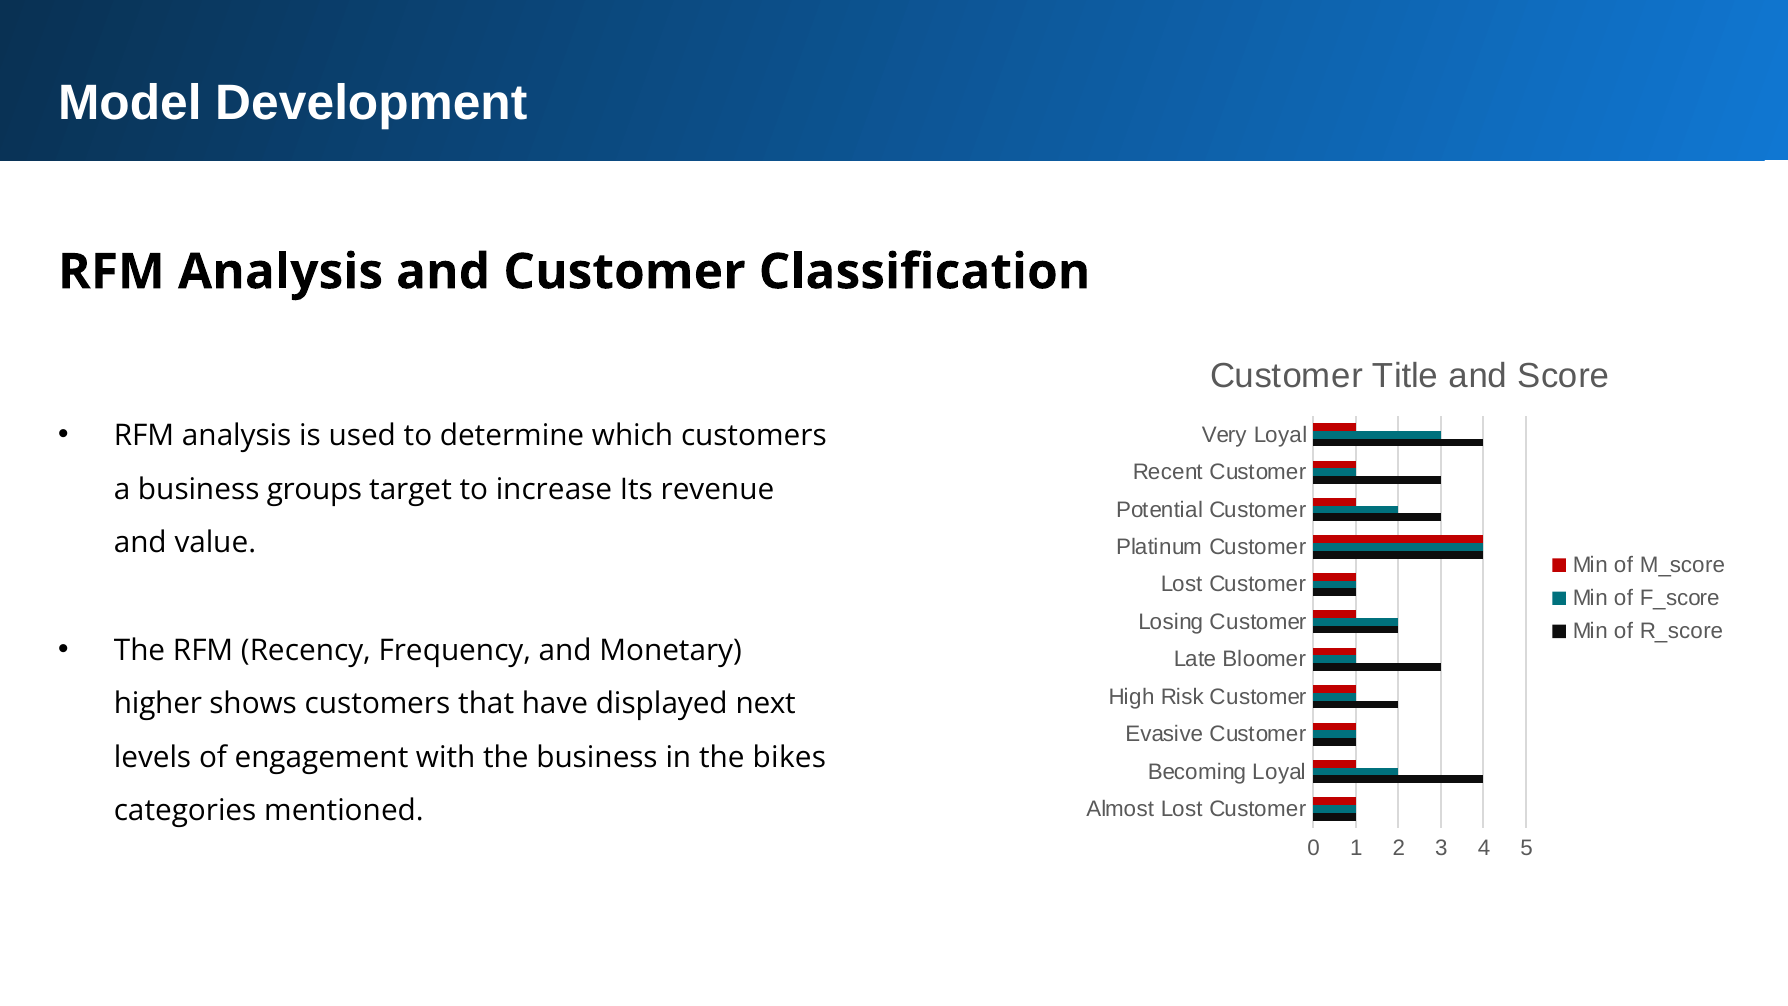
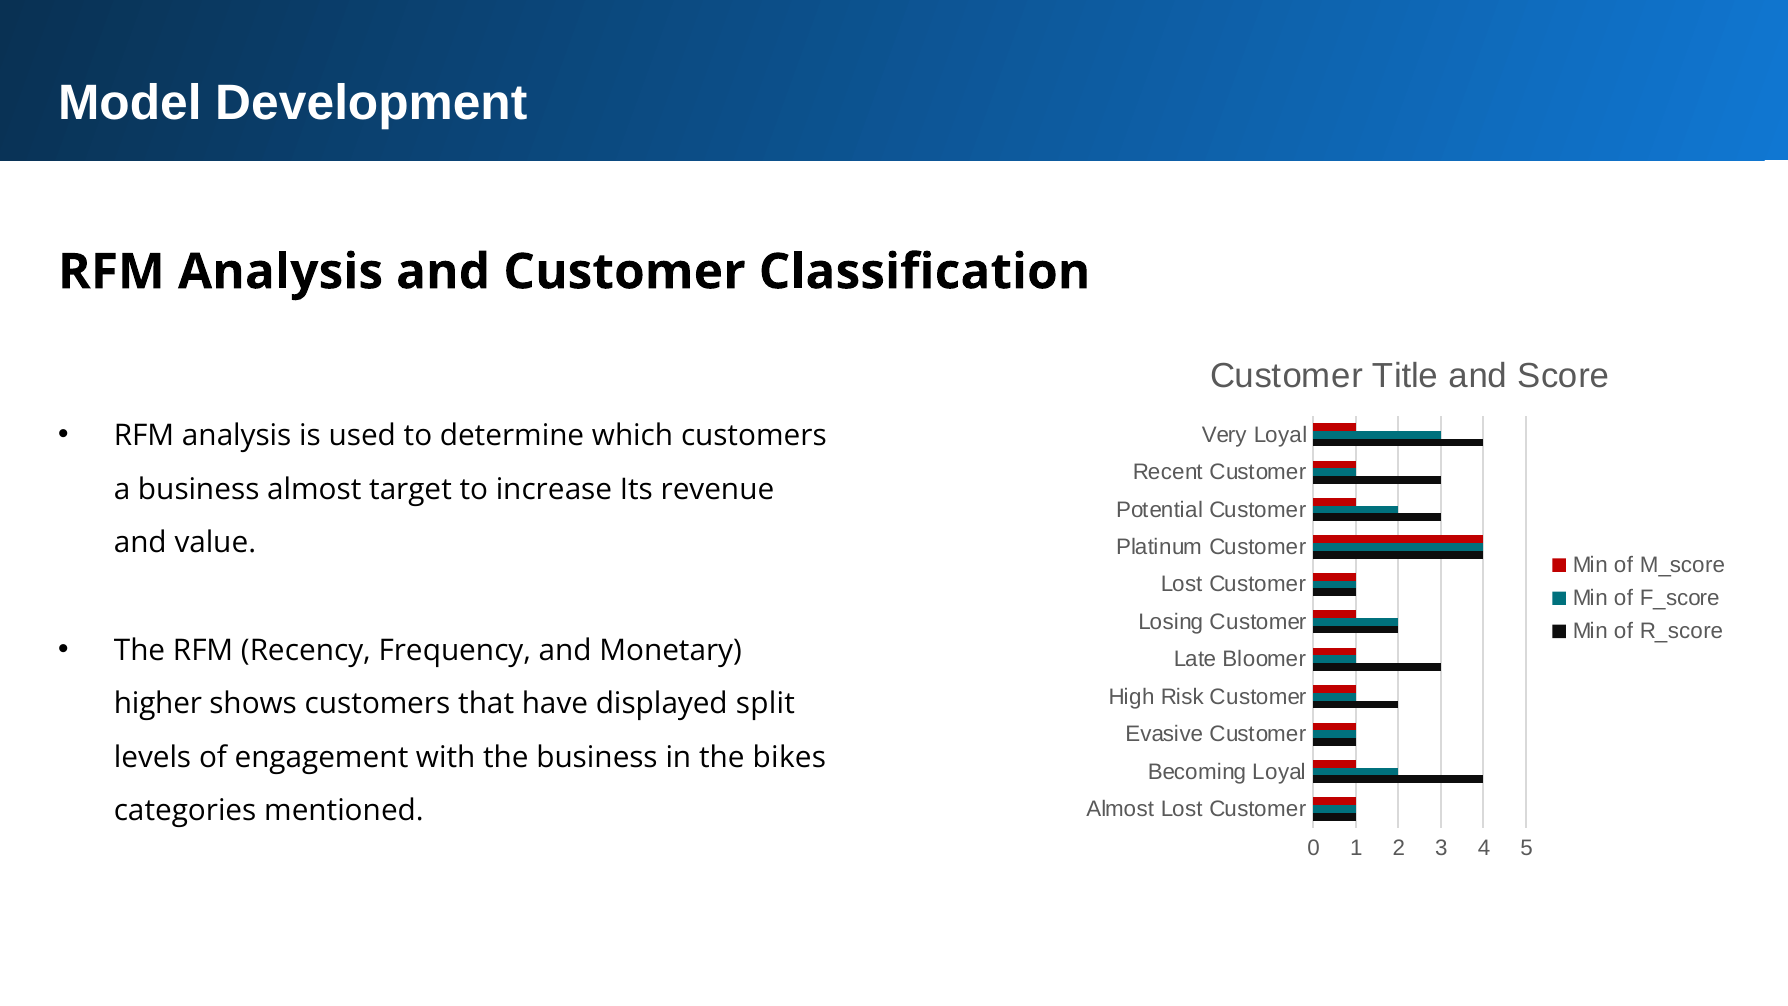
business groups: groups -> almost
next: next -> split
